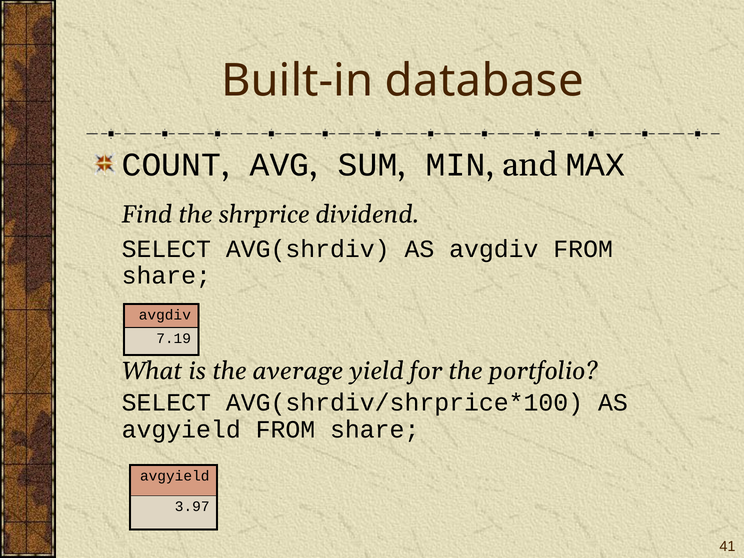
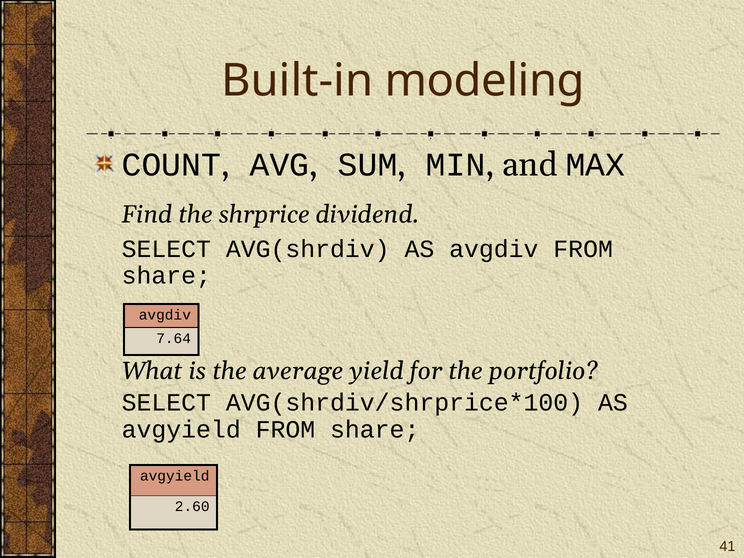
database: database -> modeling
7.19: 7.19 -> 7.64
3.97: 3.97 -> 2.60
